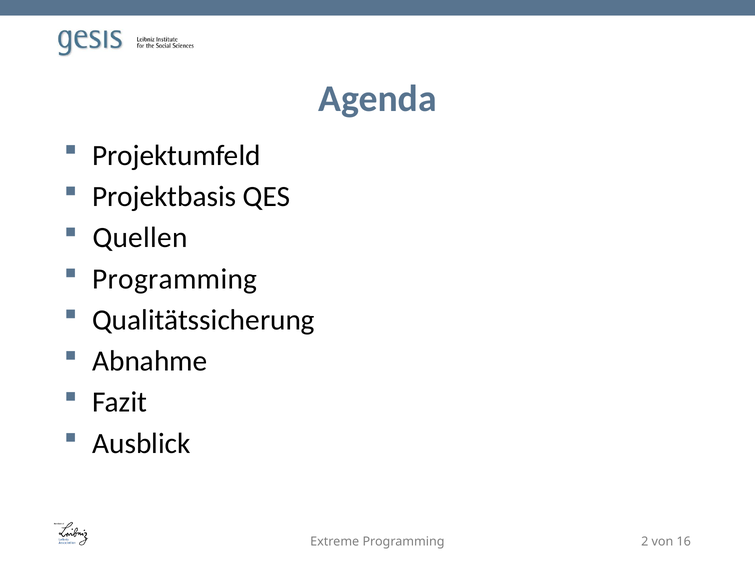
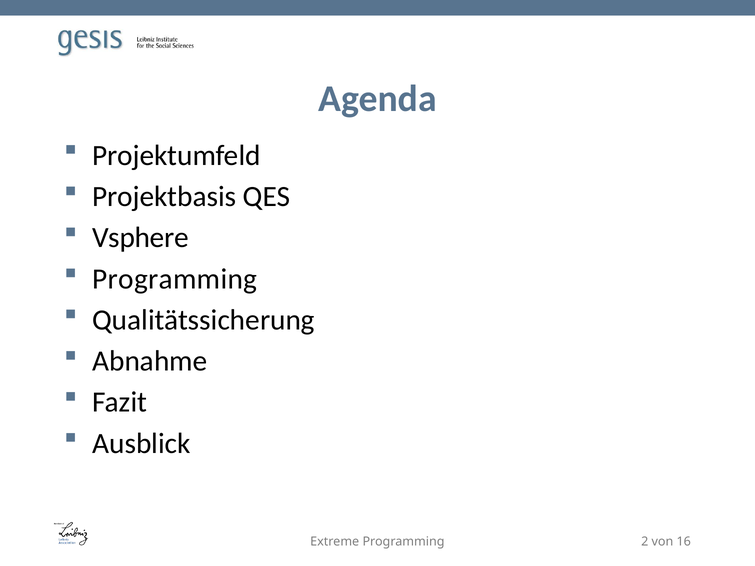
Quellen: Quellen -> Vsphere
